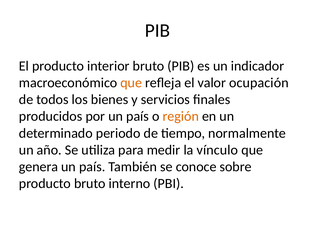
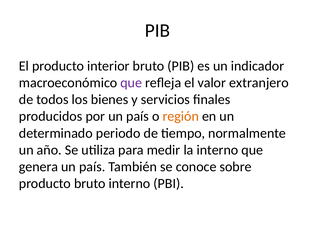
que at (131, 83) colour: orange -> purple
ocupación: ocupación -> extranjero
la vínculo: vínculo -> interno
